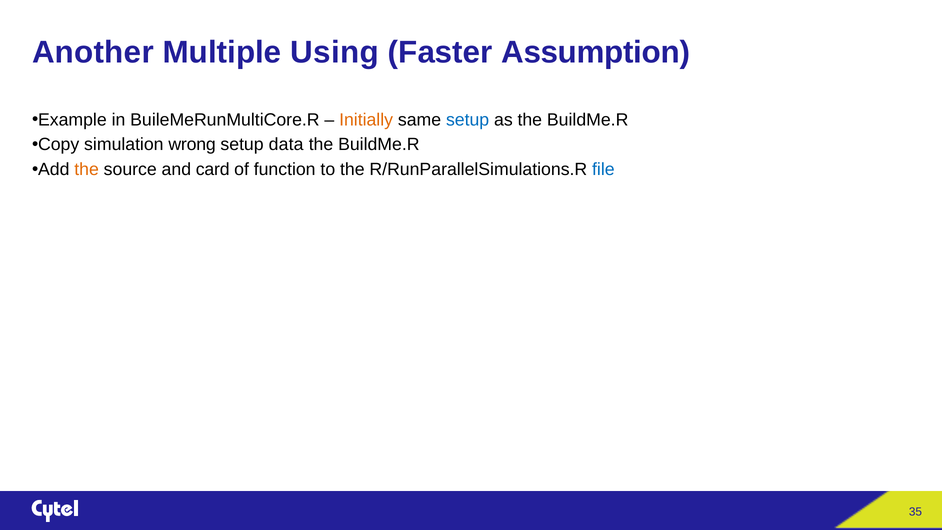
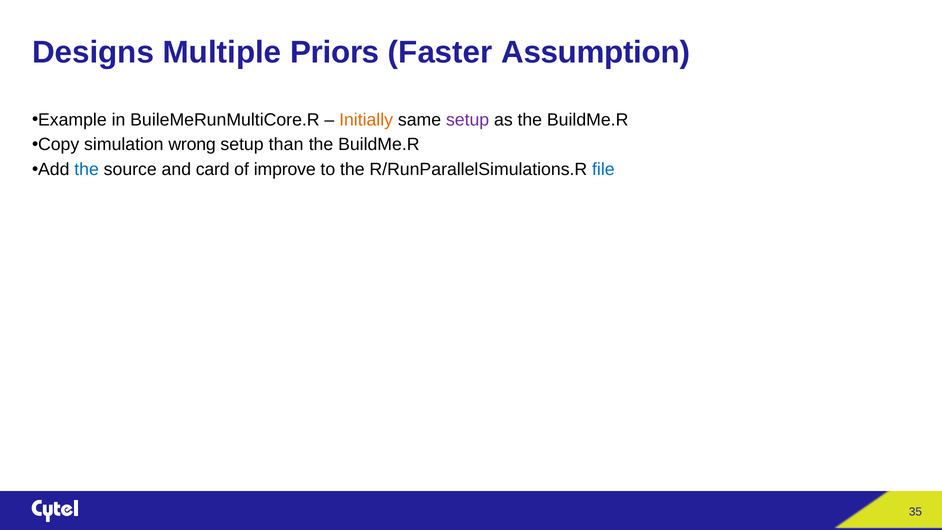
Another: Another -> Designs
Using: Using -> Priors
setup at (468, 120) colour: blue -> purple
data: data -> than
the at (87, 170) colour: orange -> blue
function: function -> improve
